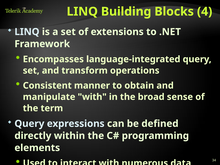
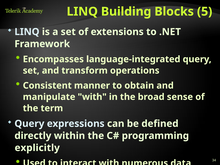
4: 4 -> 5
elements: elements -> explicitly
